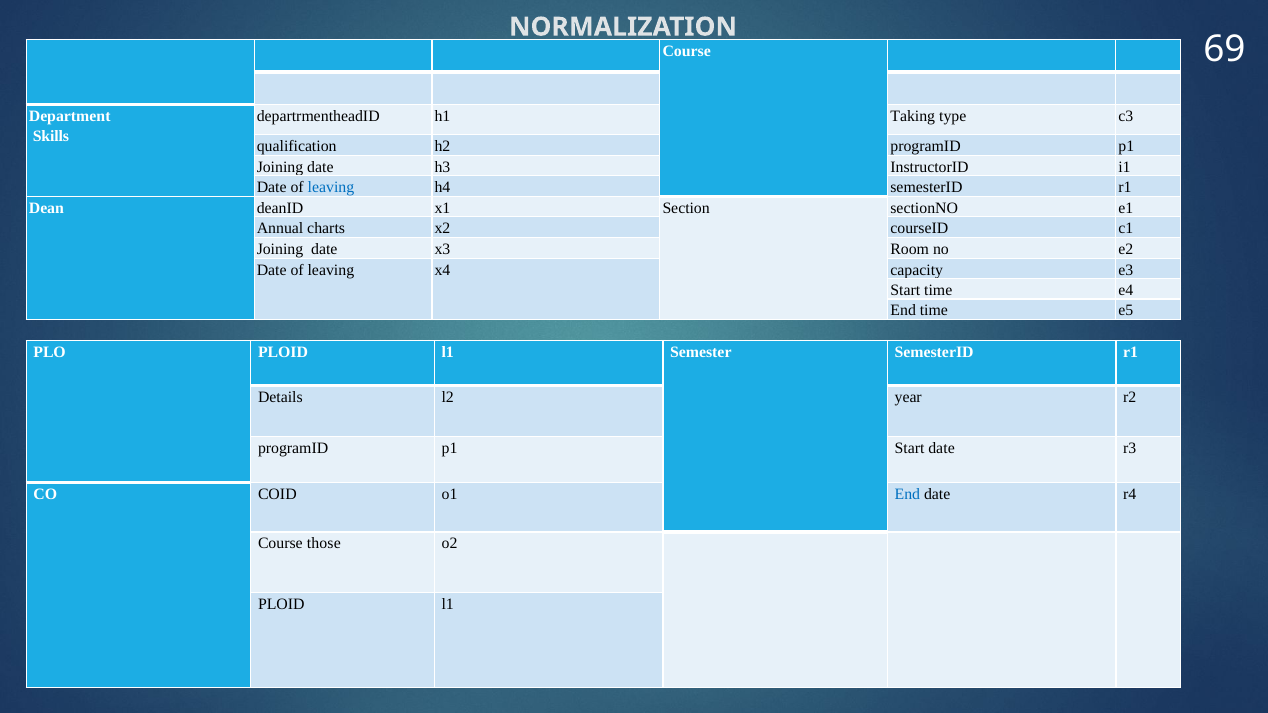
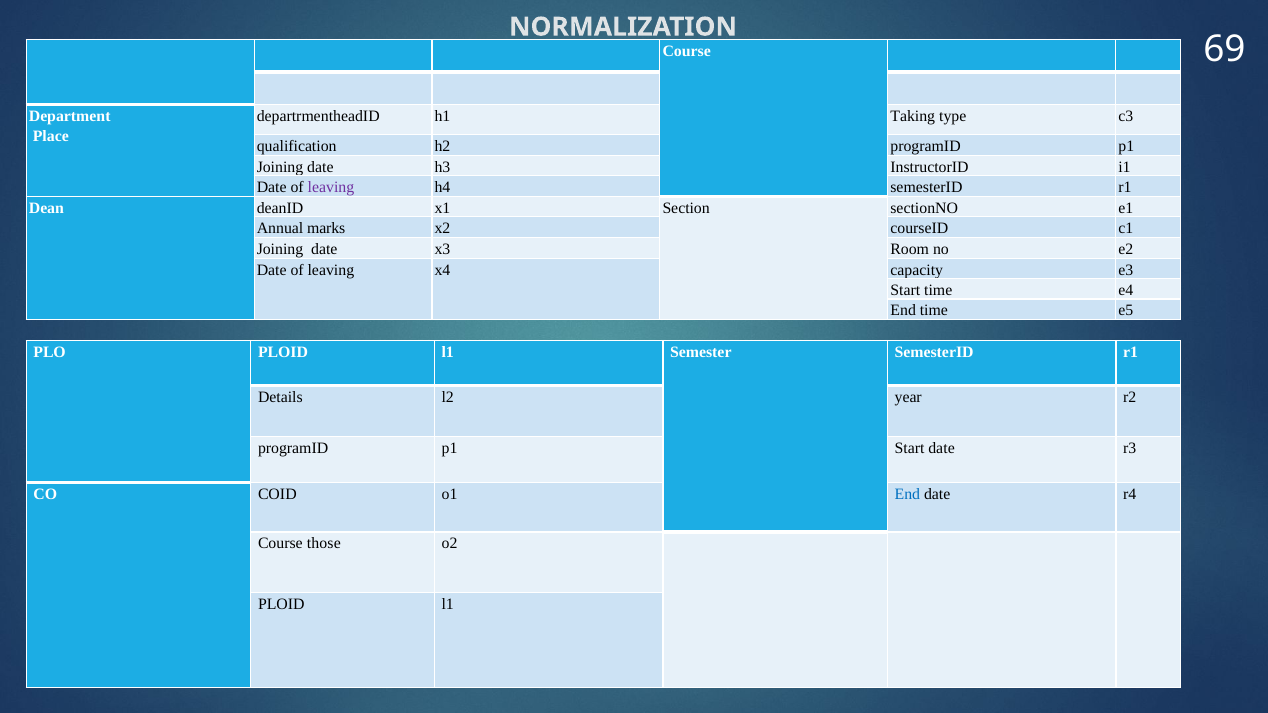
Skills: Skills -> Place
leaving at (331, 187) colour: blue -> purple
charts: charts -> marks
